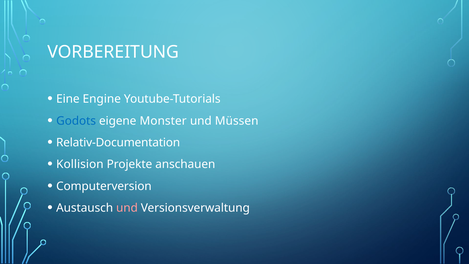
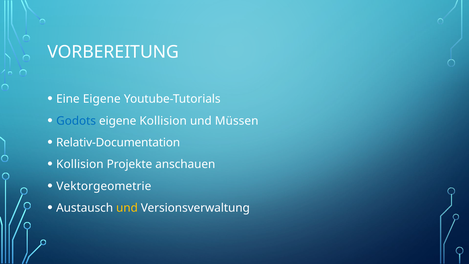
Eine Engine: Engine -> Eigene
eigene Monster: Monster -> Kollision
Computerversion: Computerversion -> Vektorgeometrie
und at (127, 208) colour: pink -> yellow
